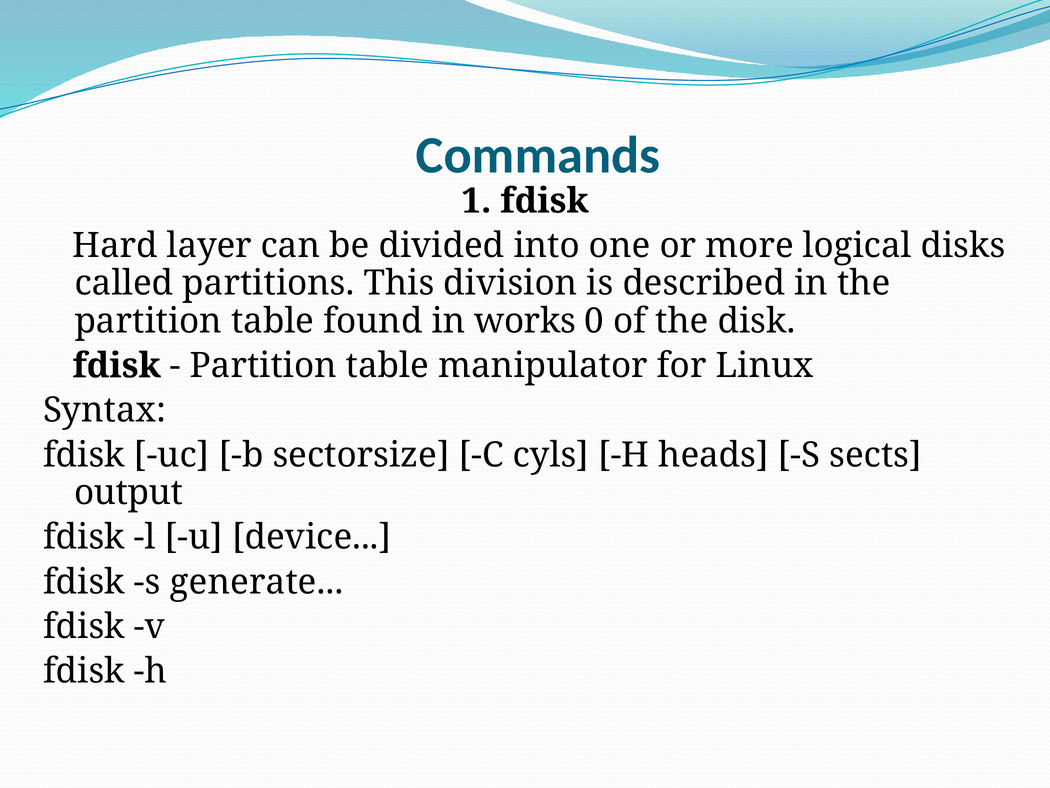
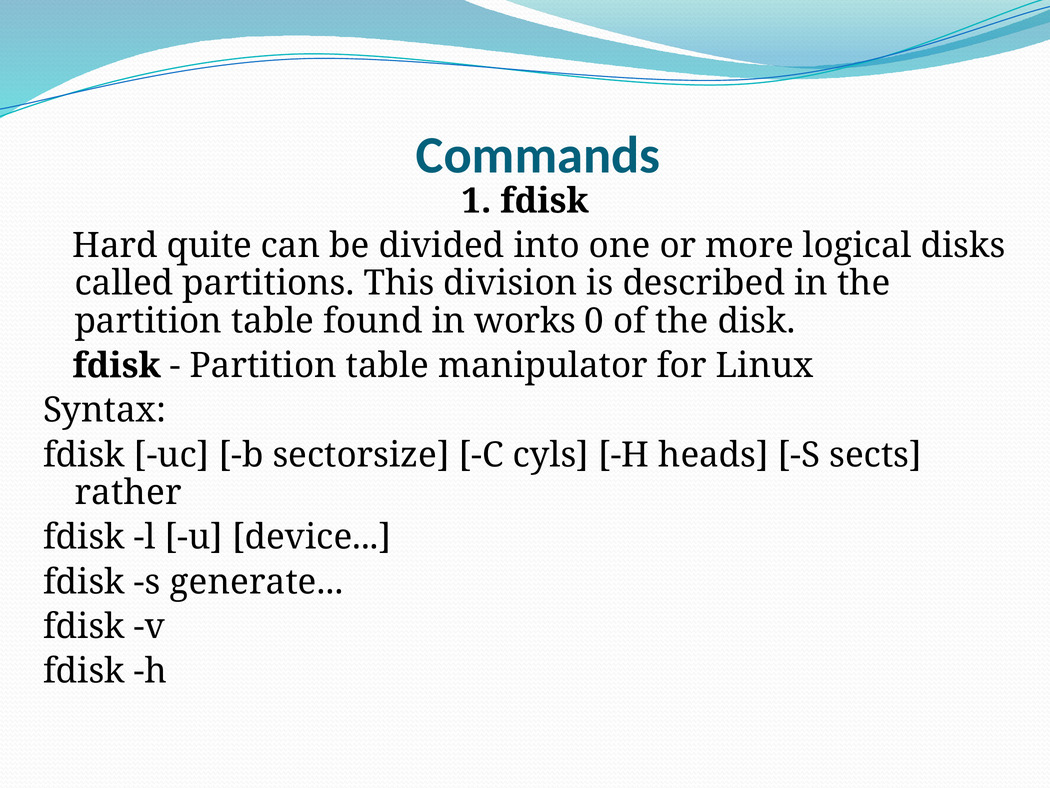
layer: layer -> quite
output: output -> rather
